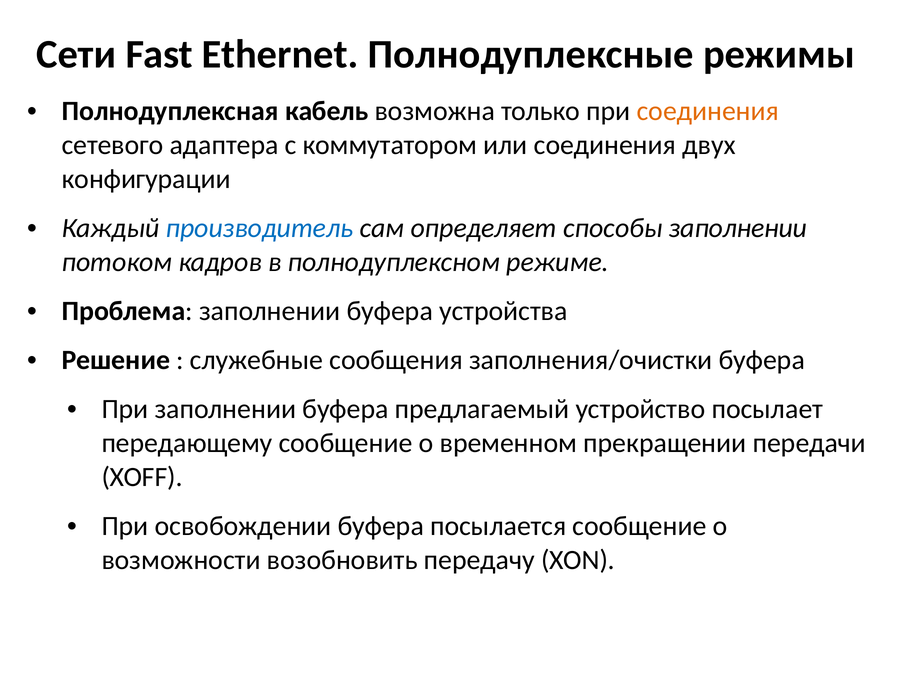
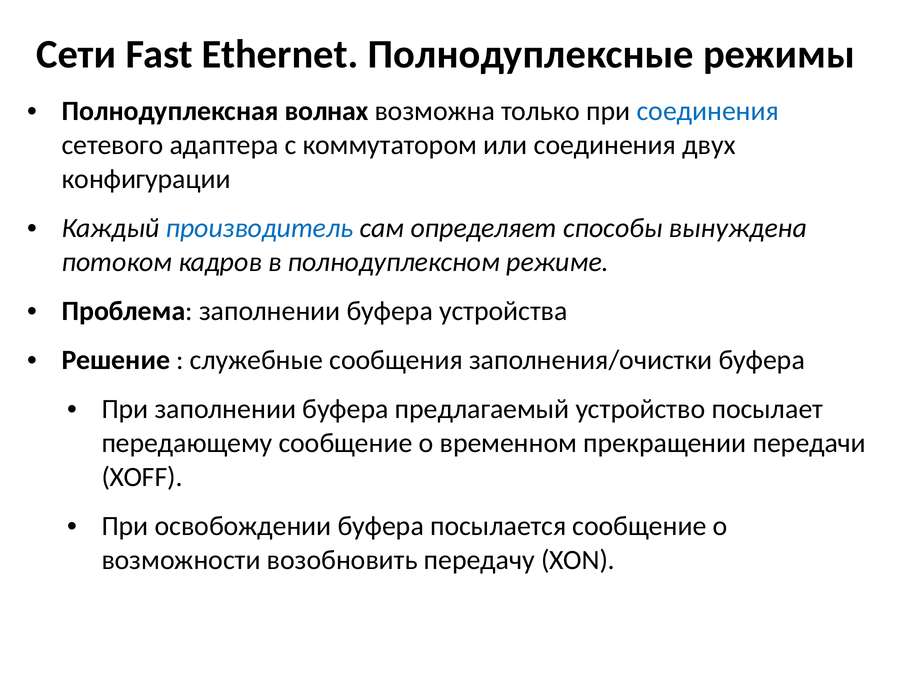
кабель: кабель -> волнах
соединения at (708, 111) colour: orange -> blue
способы заполнении: заполнении -> вынуждена
